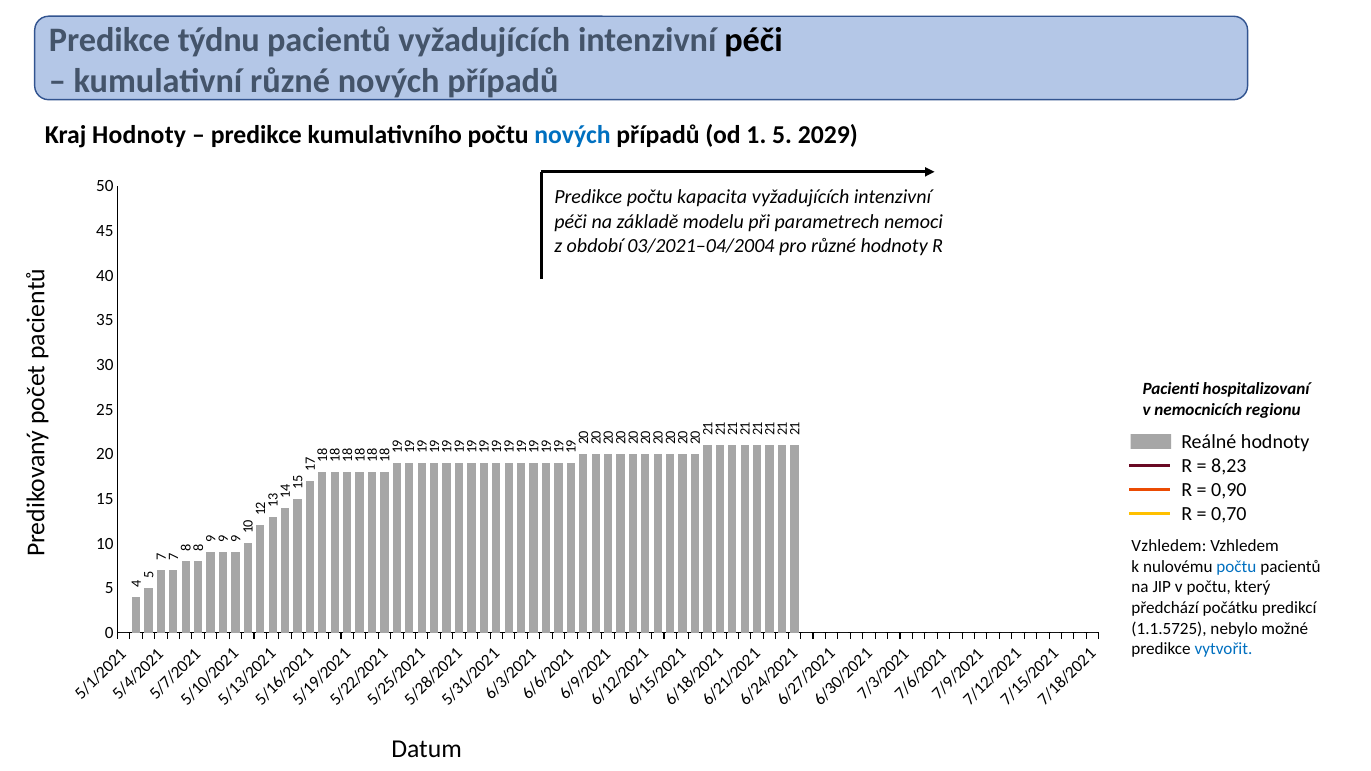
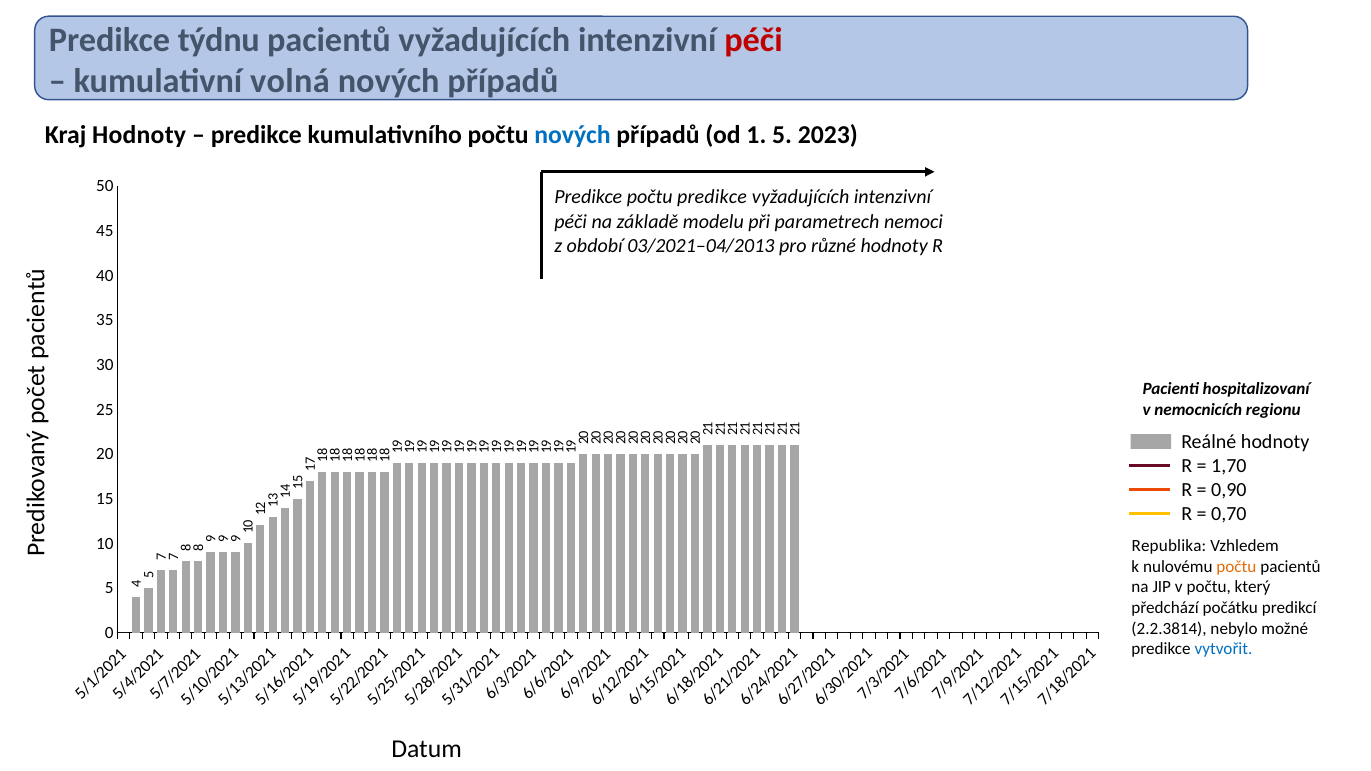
péči at (753, 40) colour: black -> red
kumulativní různé: různé -> volná
2029: 2029 -> 2023
počtu kapacita: kapacita -> predikce
03/2021–04/2004: 03/2021–04/2004 -> 03/2021–04/2013
8,23: 8,23 -> 1,70
Vzhledem at (1169, 546): Vzhledem -> Republika
počtu at (1236, 567) colour: blue -> orange
1.1.5725: 1.1.5725 -> 2.2.3814
